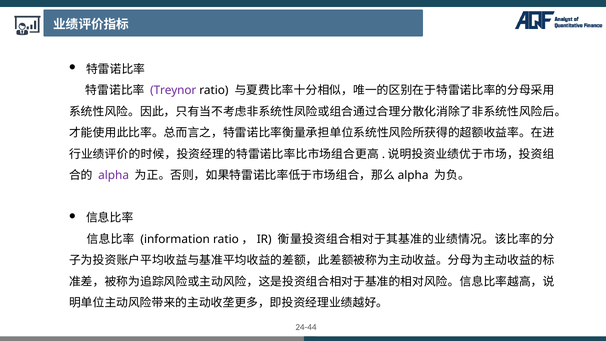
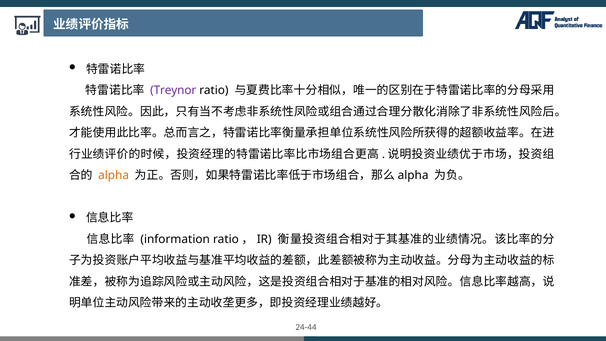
alpha colour: purple -> orange
